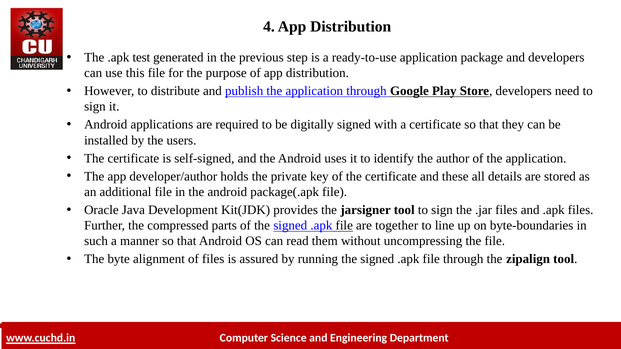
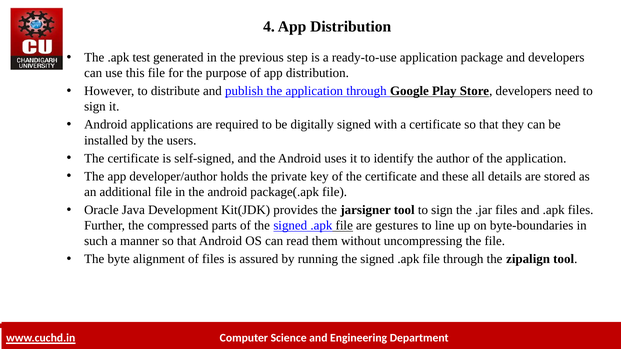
together: together -> gestures
